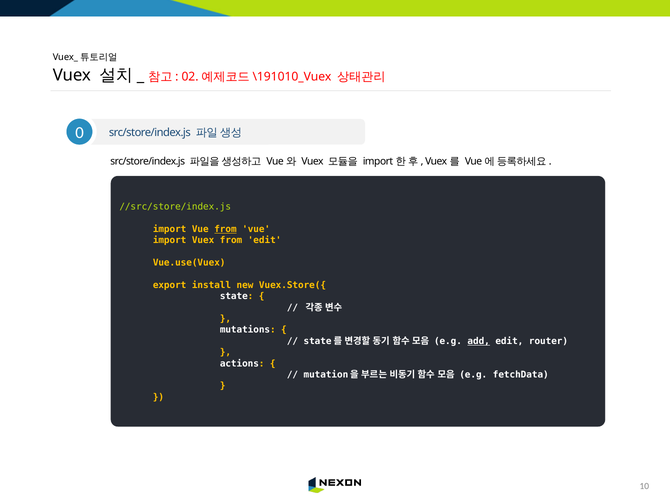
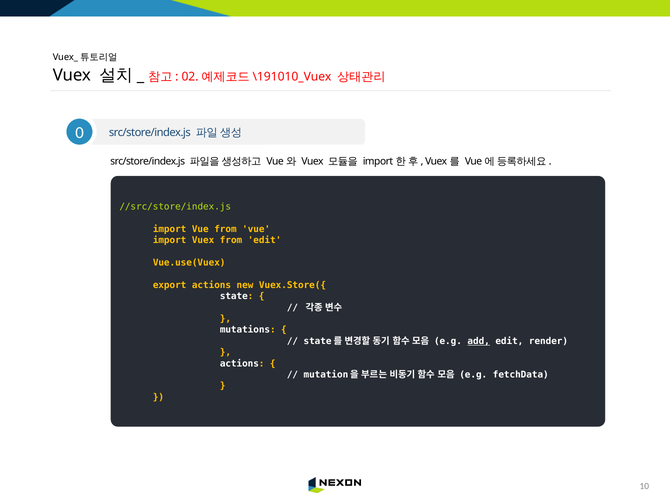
from at (225, 229) underline: present -> none
export install: install -> actions
router: router -> render
